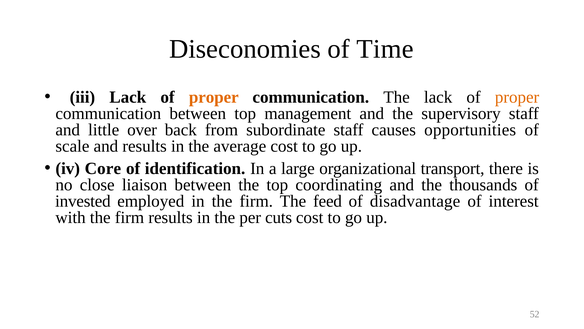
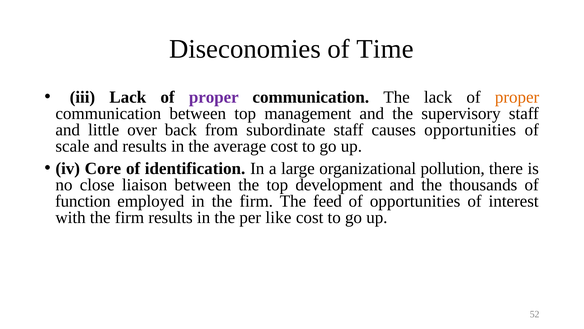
proper at (214, 97) colour: orange -> purple
transport: transport -> pollution
coordinating: coordinating -> development
invested: invested -> function
of disadvantage: disadvantage -> opportunities
cuts: cuts -> like
